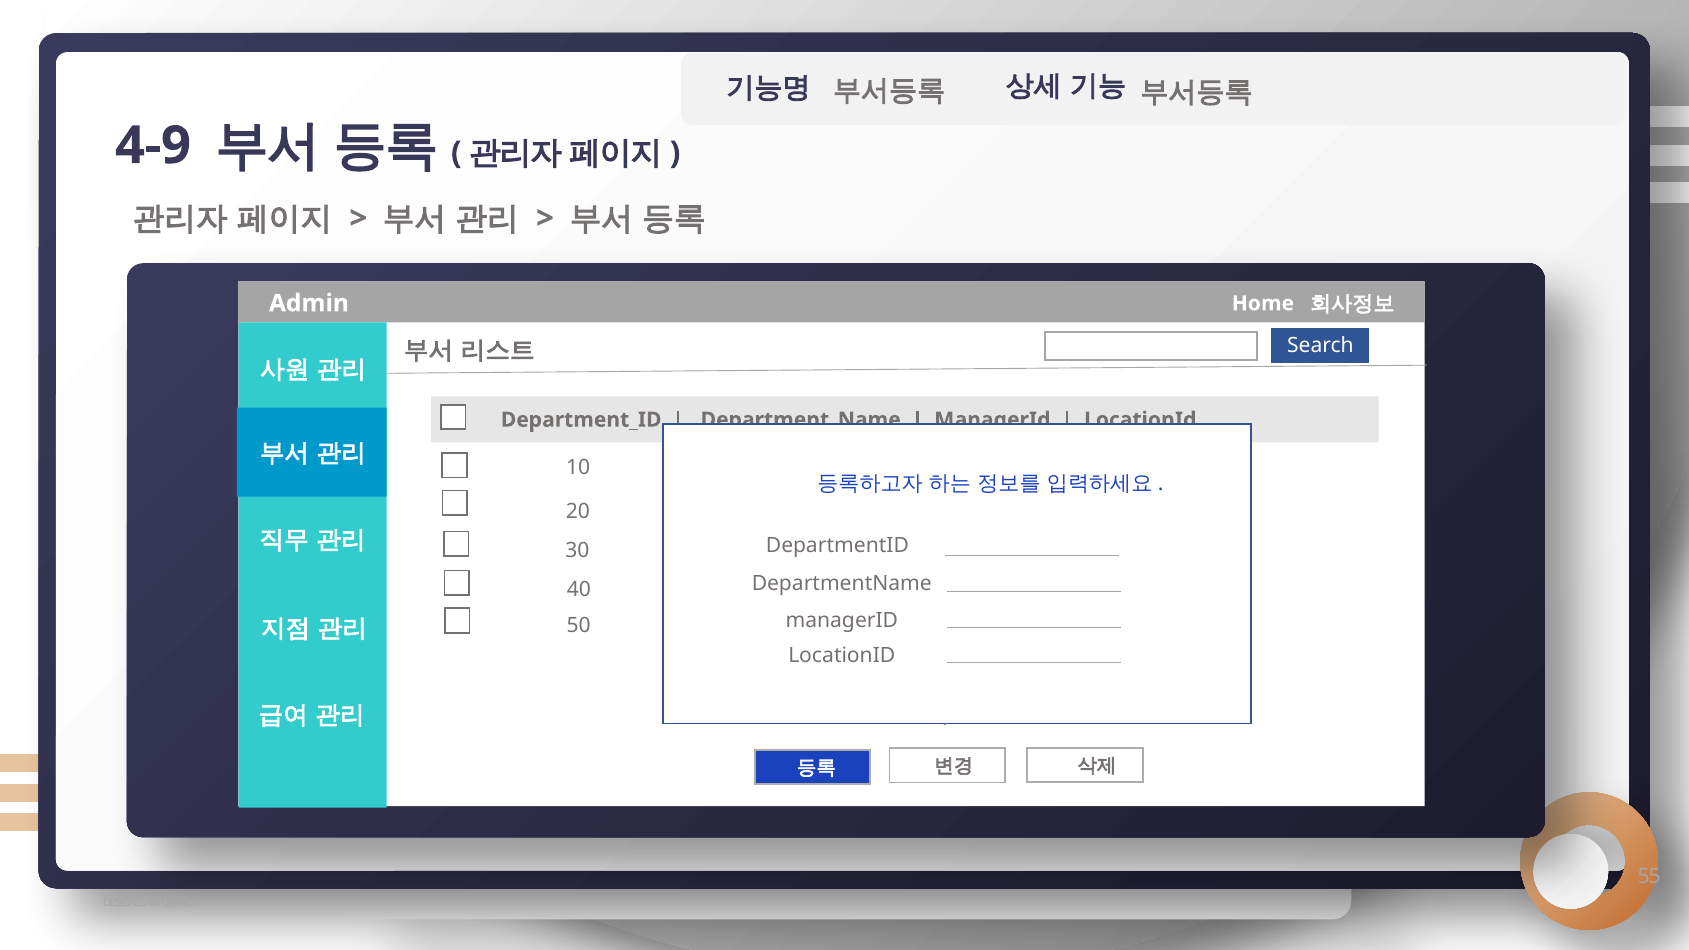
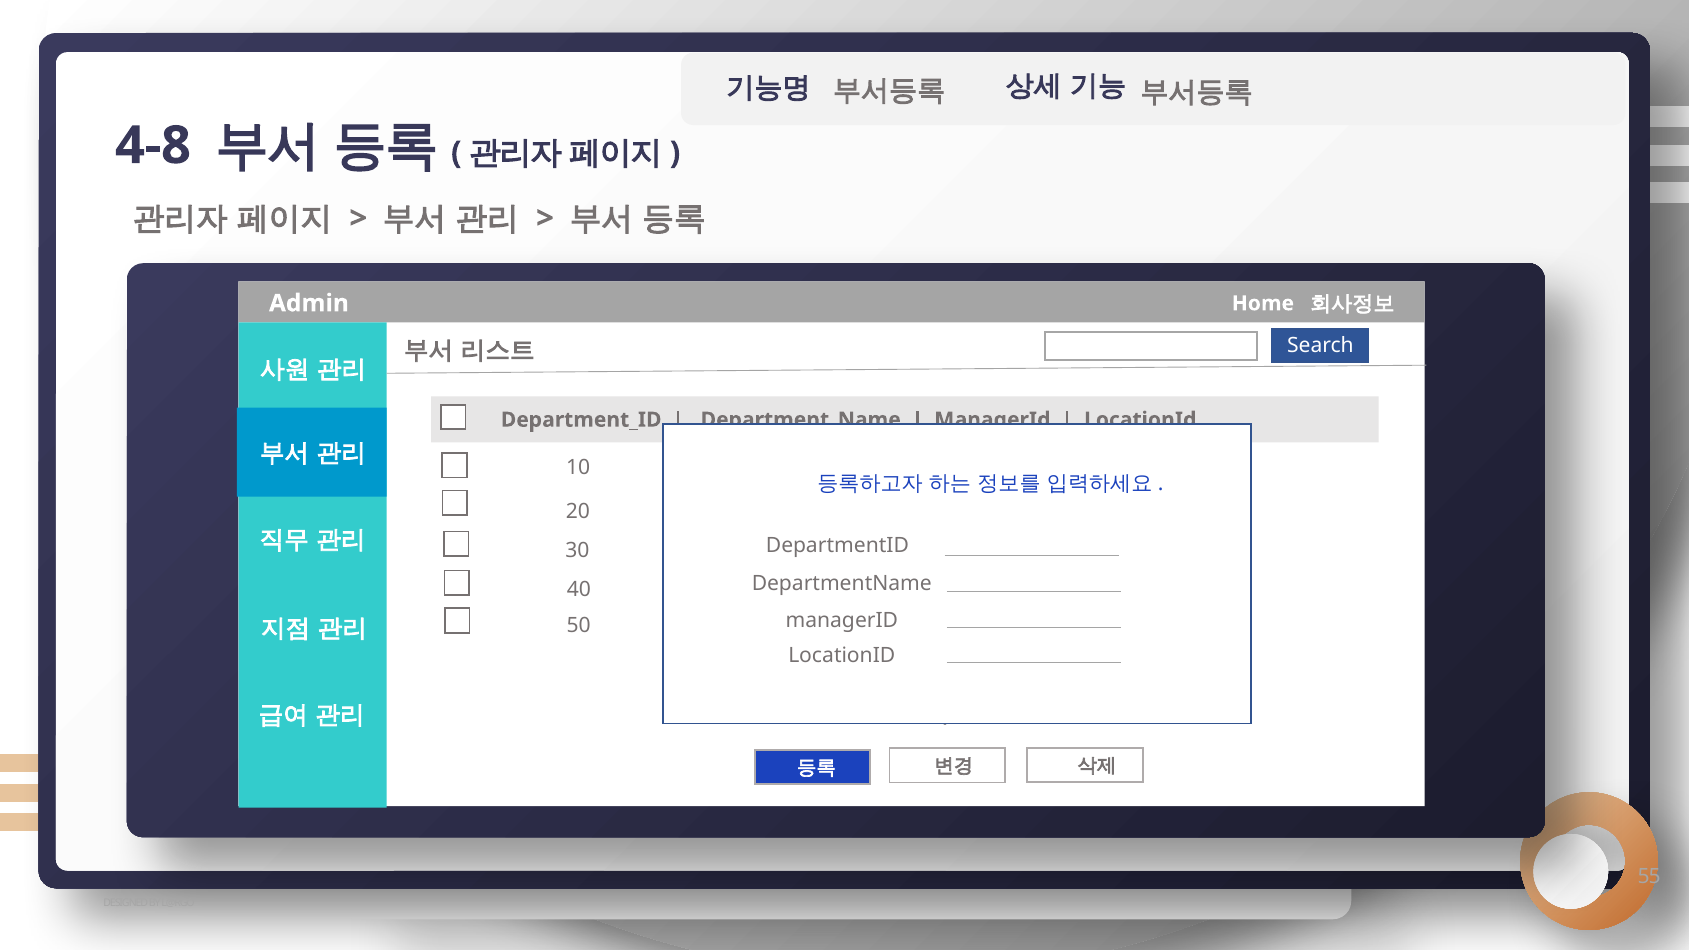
4-9: 4-9 -> 4-8
